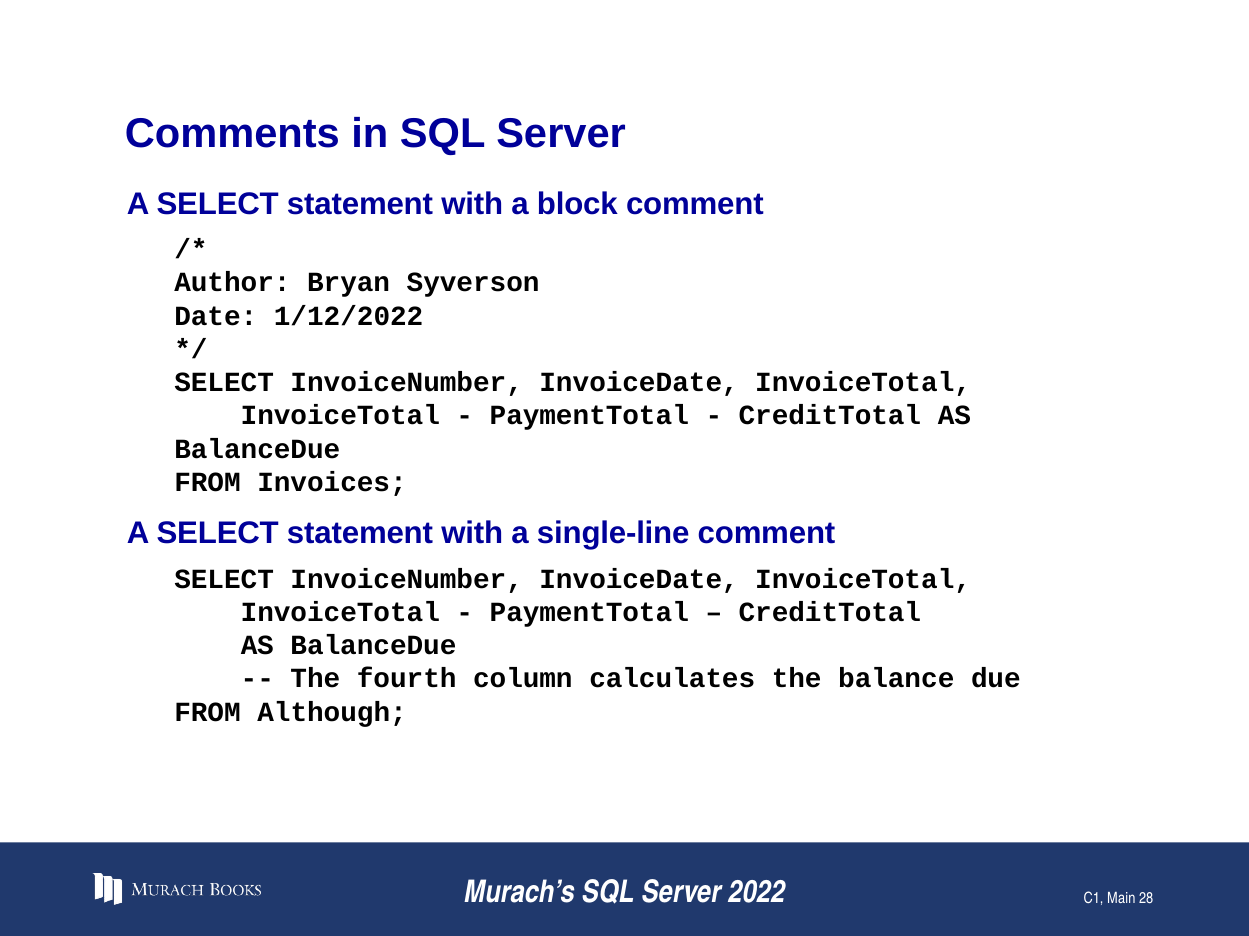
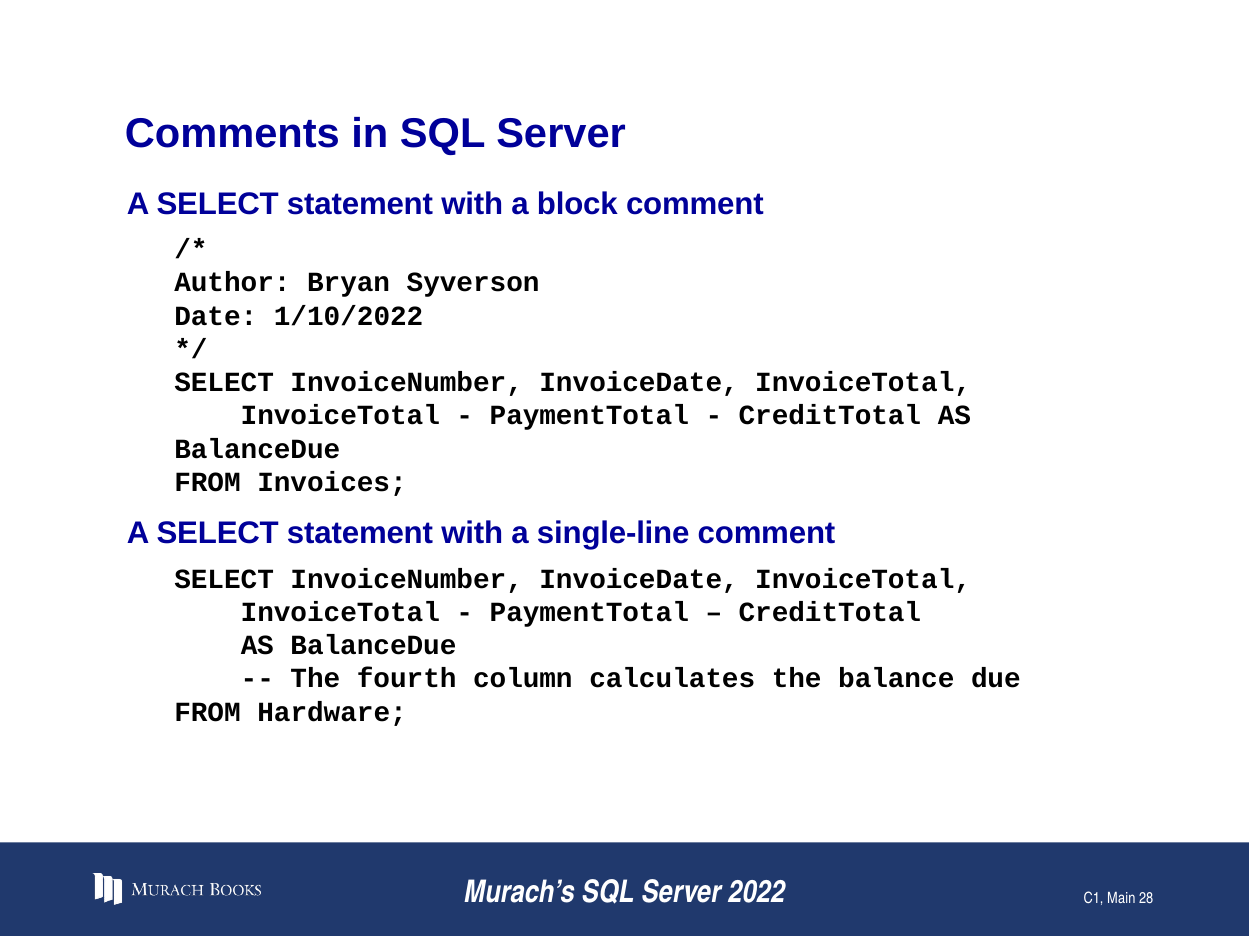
1/12/2022: 1/12/2022 -> 1/10/2022
Although: Although -> Hardware
